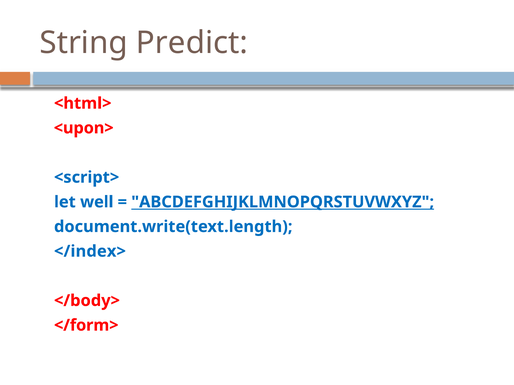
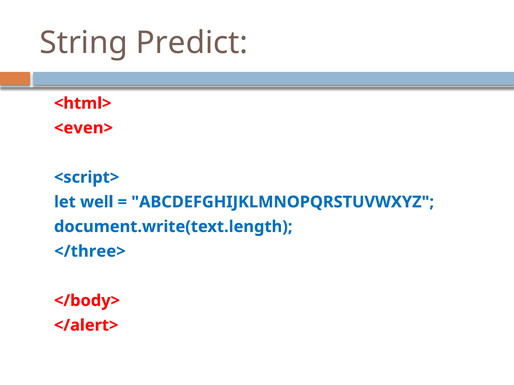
<upon>: <upon> -> <even>
ABCDEFGHIJKLMNOPQRSTUVWXYZ underline: present -> none
</index>: </index> -> </three>
</form>: </form> -> </alert>
